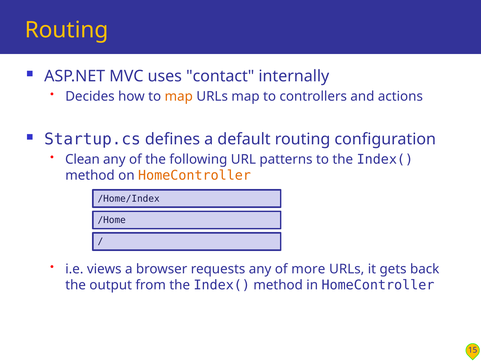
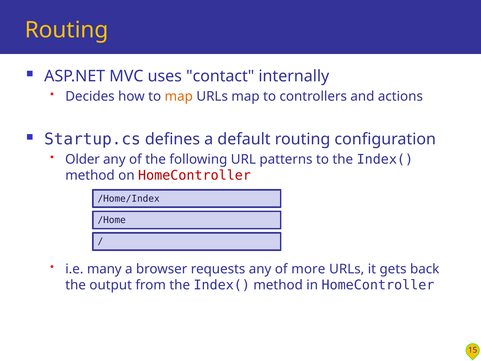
Clean: Clean -> Older
HomeController at (194, 175) colour: orange -> red
views: views -> many
